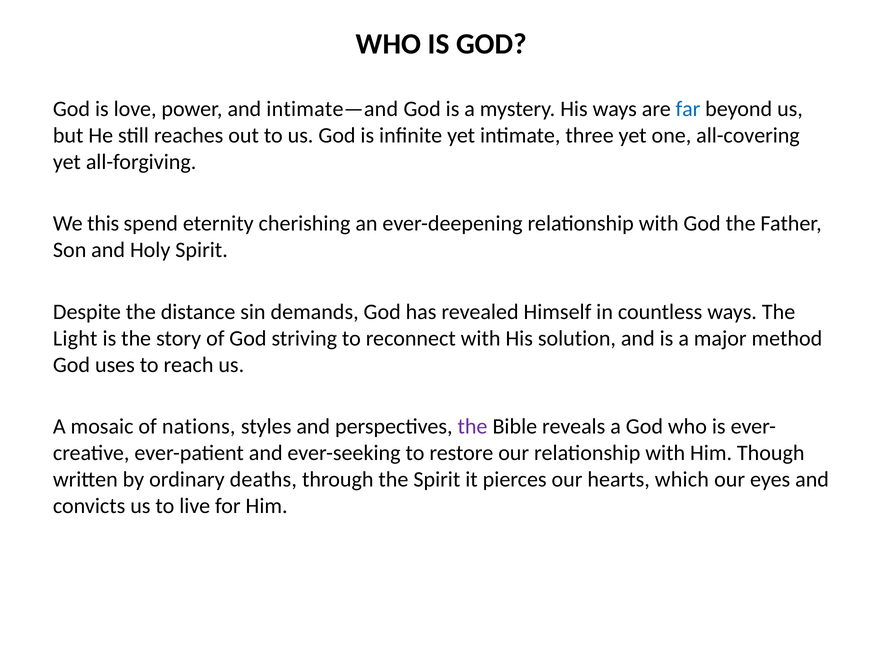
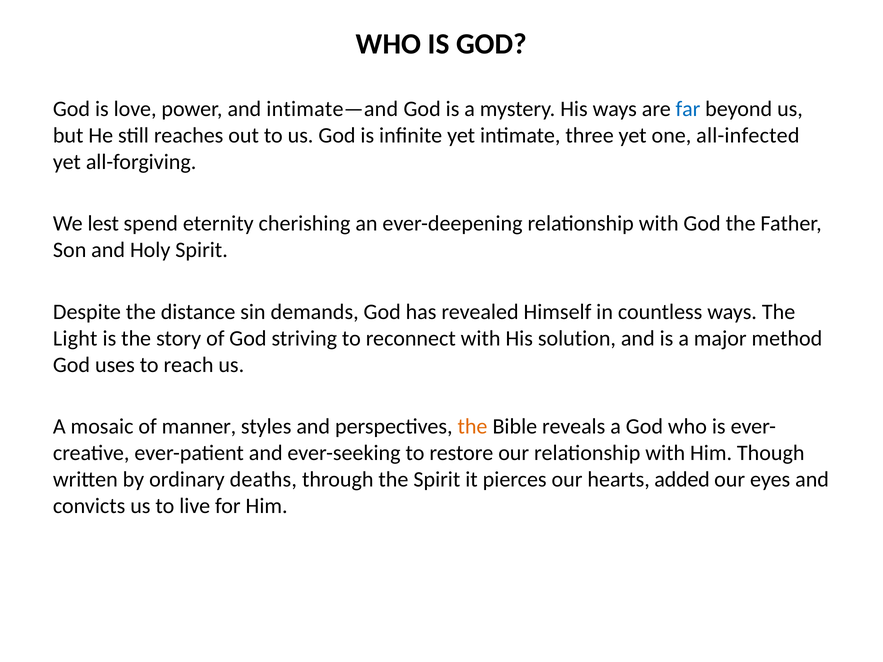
all-covering: all-covering -> all-infected
this: this -> lest
nations: nations -> manner
the at (472, 427) colour: purple -> orange
which: which -> added
